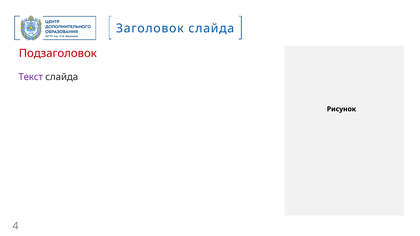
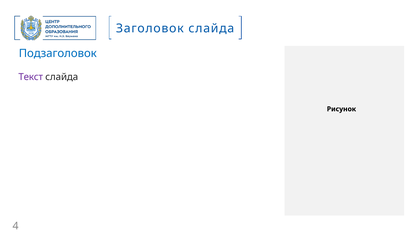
Подзаголовок colour: red -> blue
